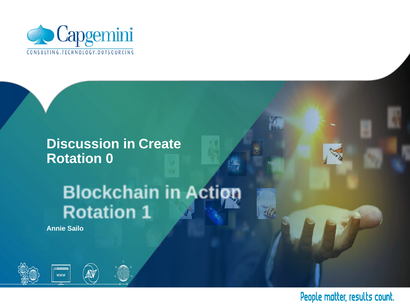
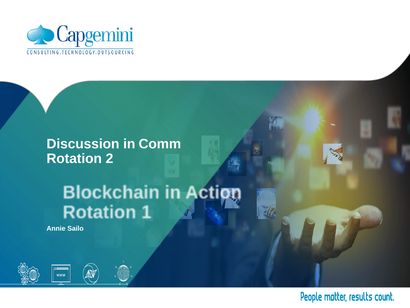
Create: Create -> Comm
0: 0 -> 2
